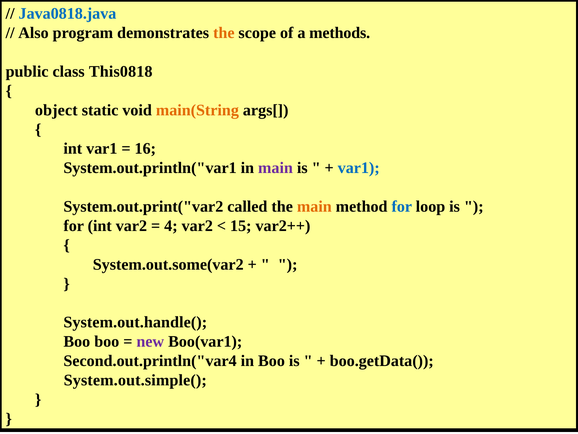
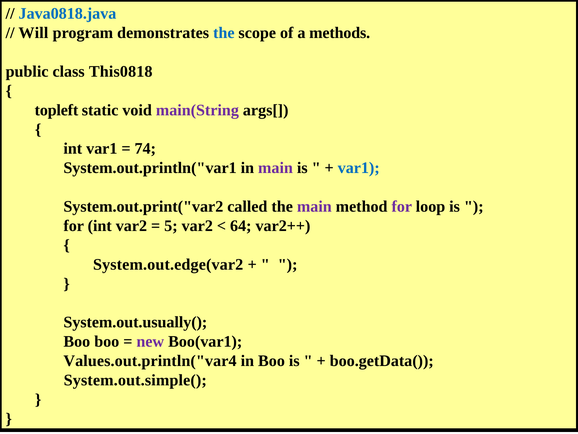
Also: Also -> Will
the at (224, 33) colour: orange -> blue
object: object -> topleft
main(String colour: orange -> purple
16: 16 -> 74
main at (314, 206) colour: orange -> purple
for at (402, 206) colour: blue -> purple
4: 4 -> 5
15: 15 -> 64
System.out.some(var2: System.out.some(var2 -> System.out.edge(var2
System.out.handle(: System.out.handle( -> System.out.usually(
Second.out.println("var4: Second.out.println("var4 -> Values.out.println("var4
